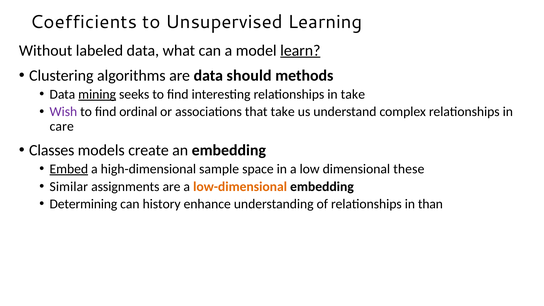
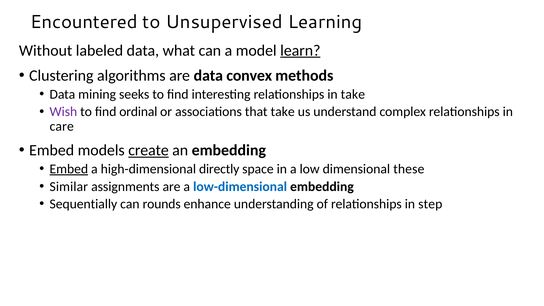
Coefficients: Coefficients -> Encountered
should: should -> convex
mining underline: present -> none
Classes at (52, 150): Classes -> Embed
create underline: none -> present
sample: sample -> directly
low-dimensional colour: orange -> blue
Determining: Determining -> Sequentially
history: history -> rounds
than: than -> step
